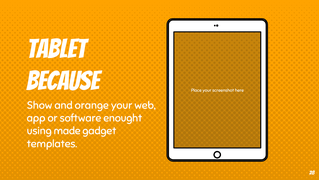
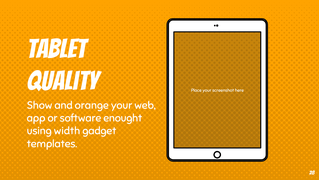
because: because -> quality
made: made -> width
